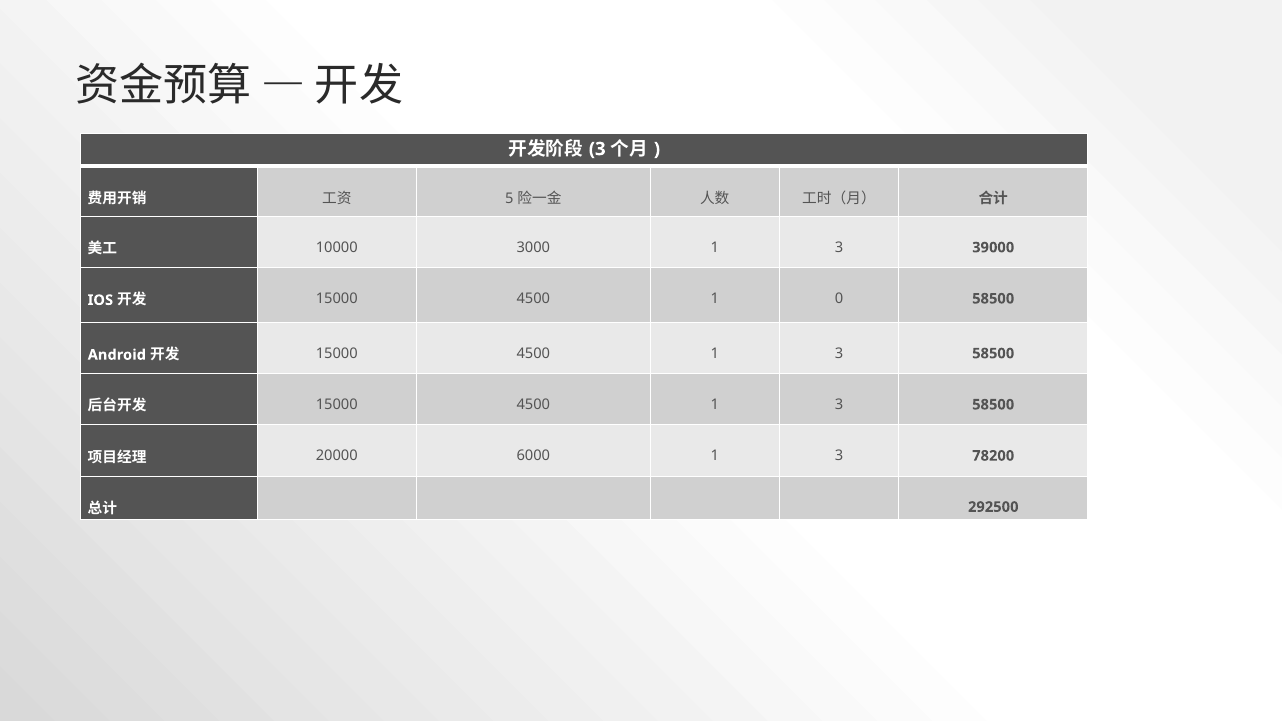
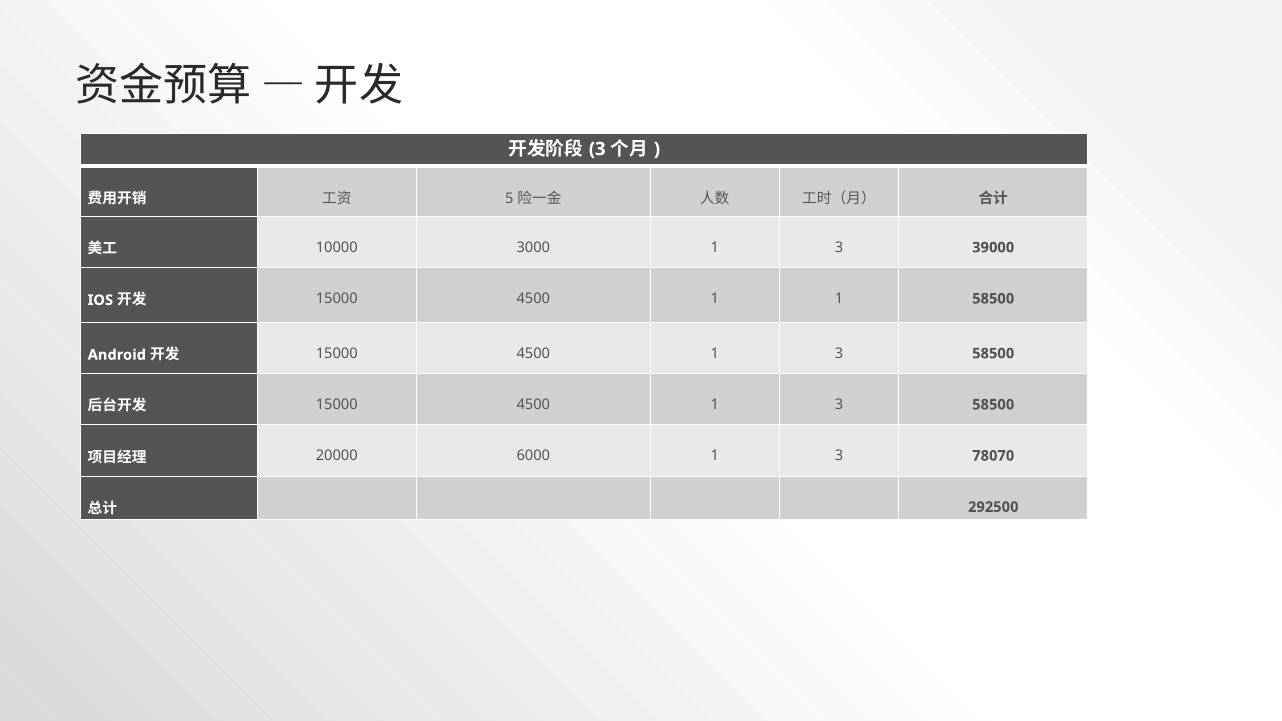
1 0: 0 -> 1
78200: 78200 -> 78070
